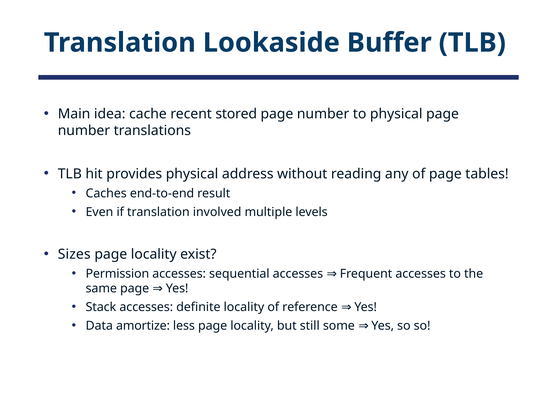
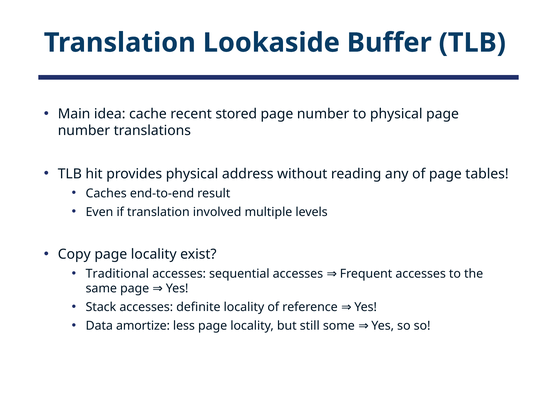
Sizes: Sizes -> Copy
Permission: Permission -> Traditional
